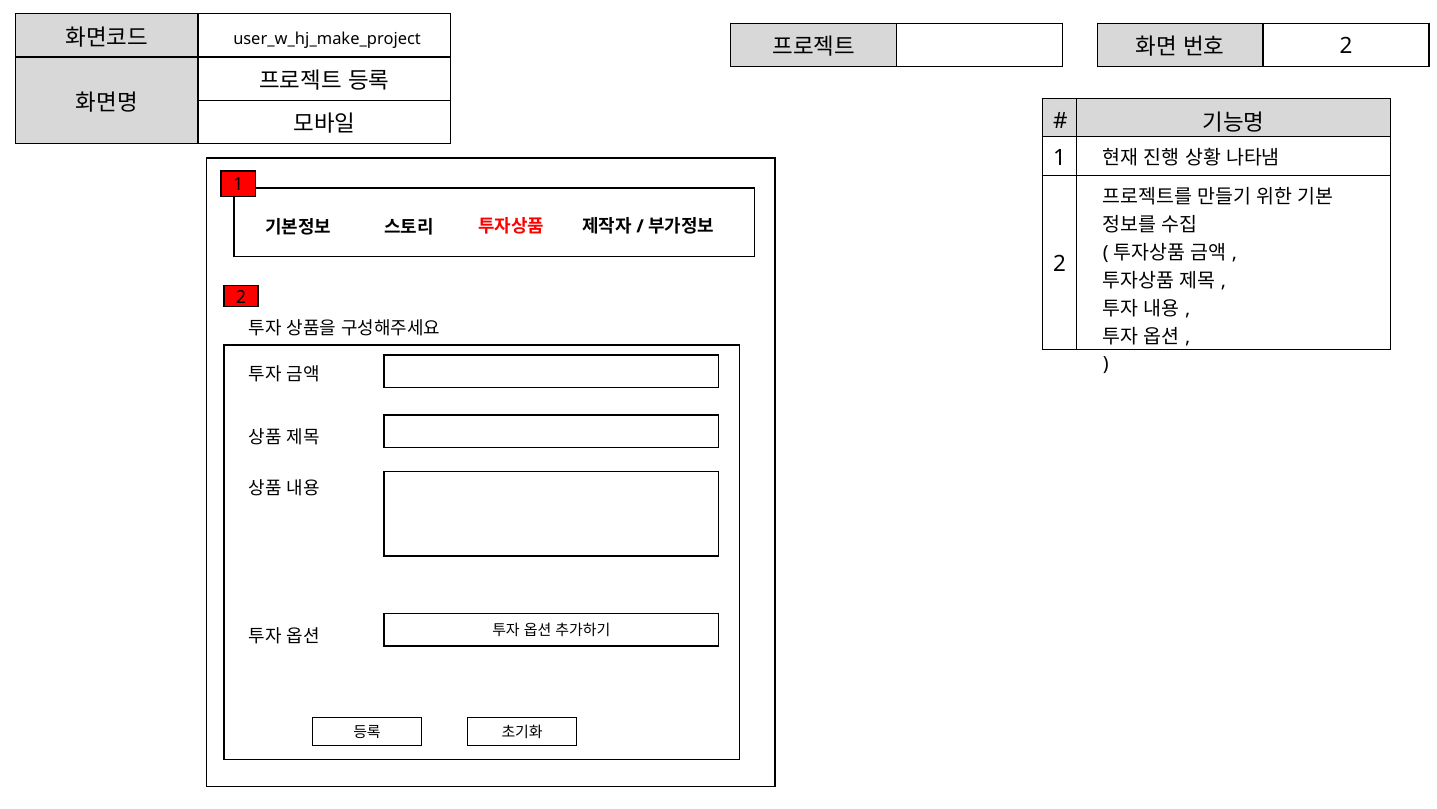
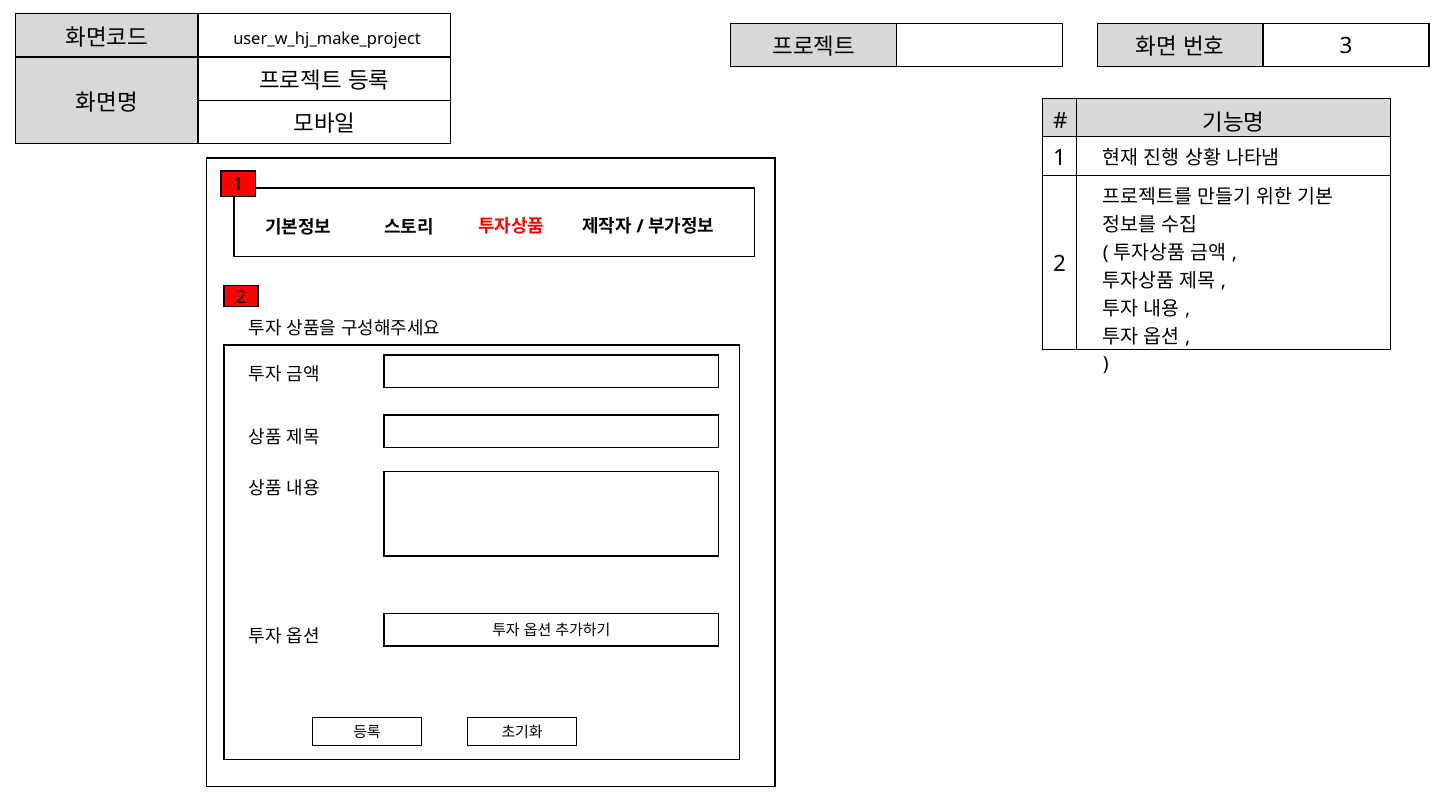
2 at (1346, 46): 2 -> 3
